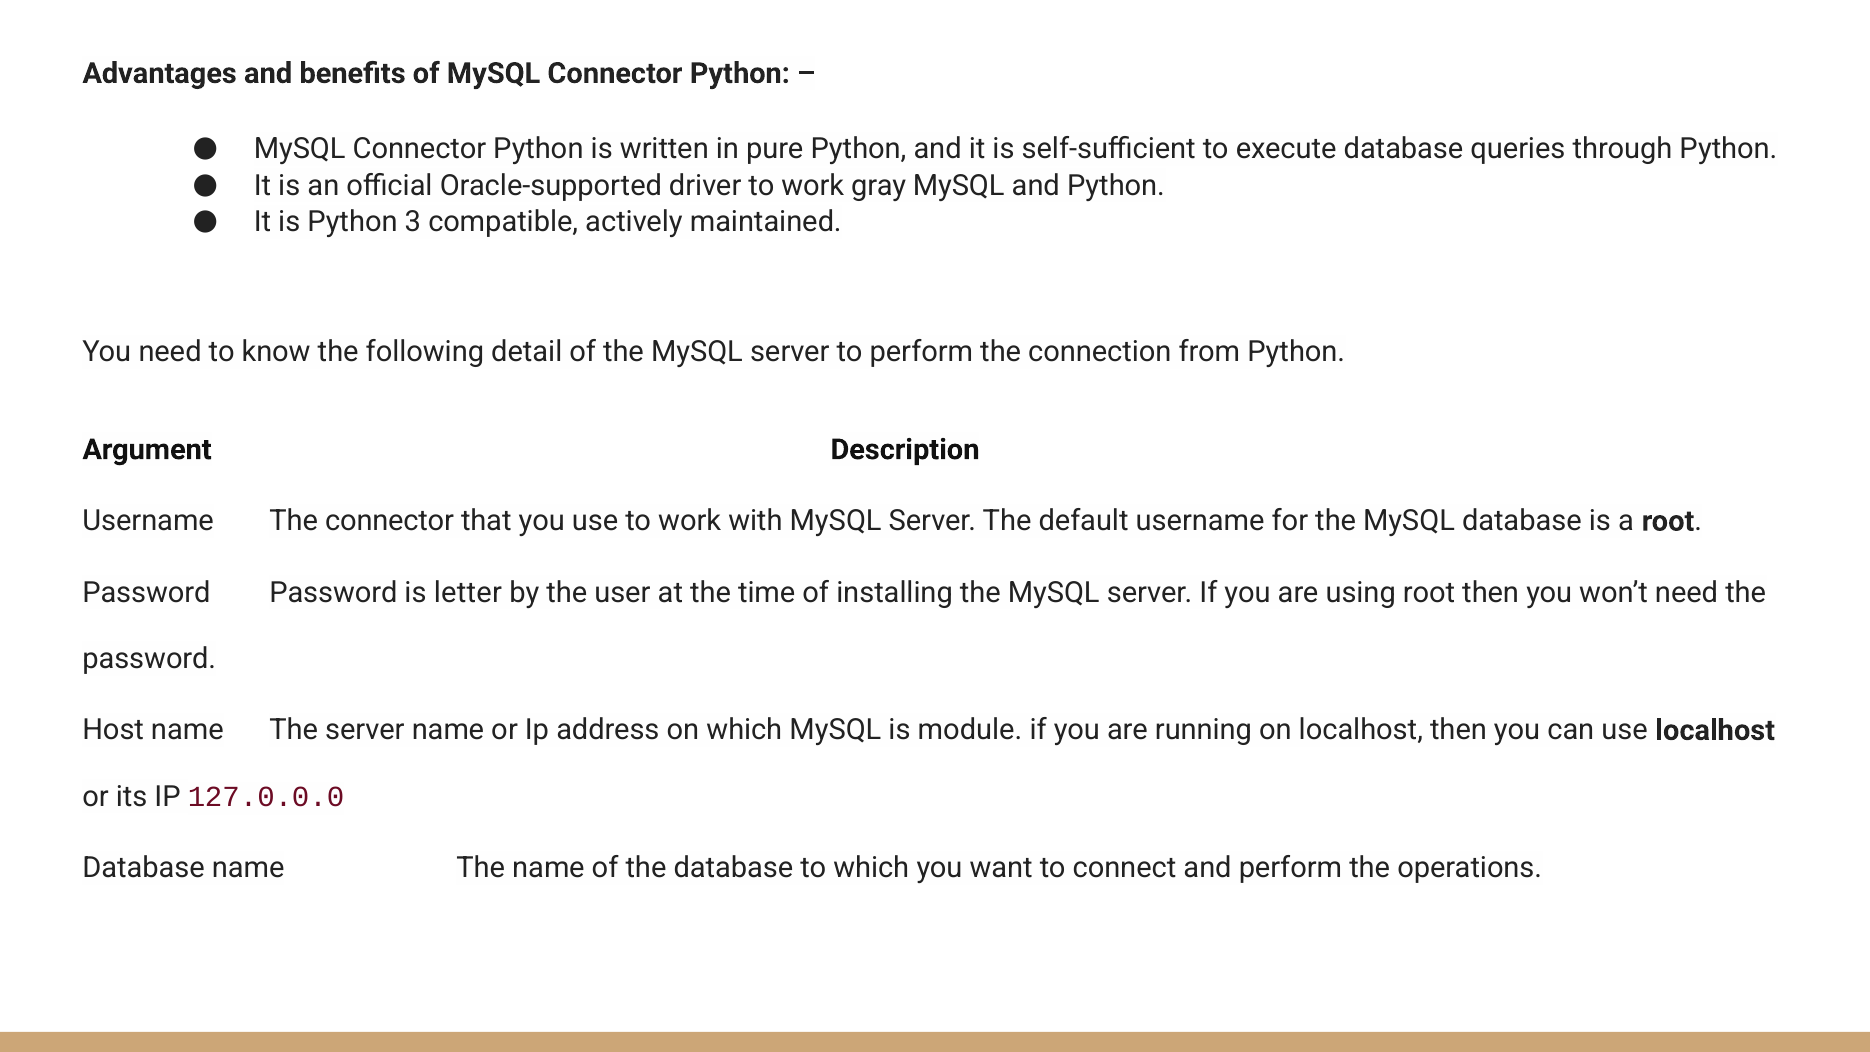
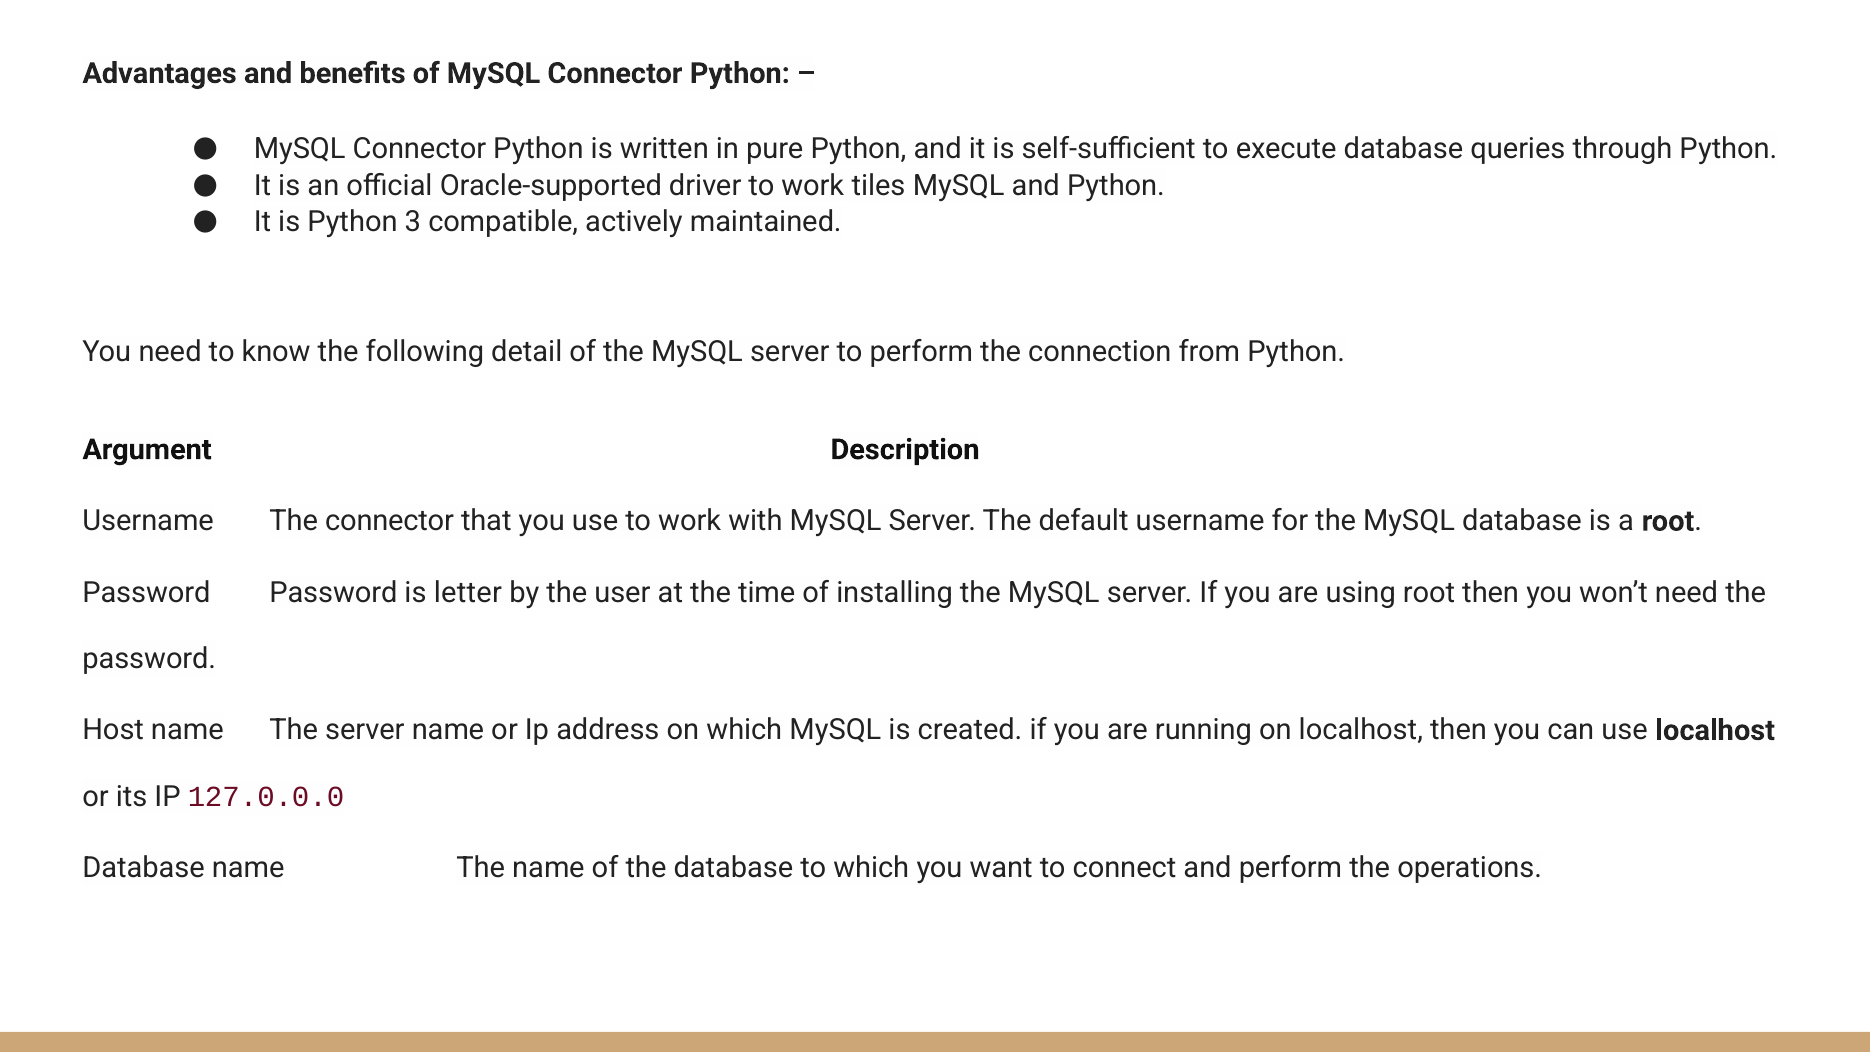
gray: gray -> tiles
module: module -> created
